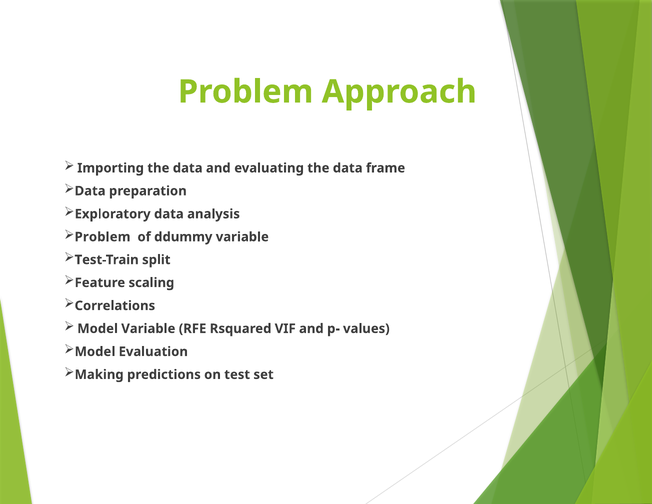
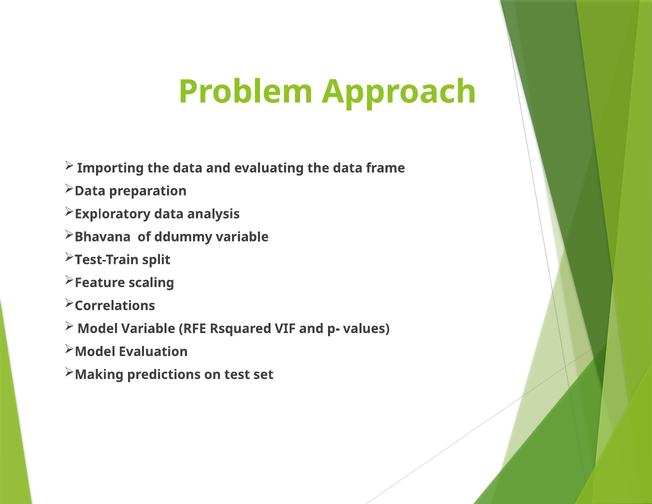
Problem at (103, 237): Problem -> Bhavana
